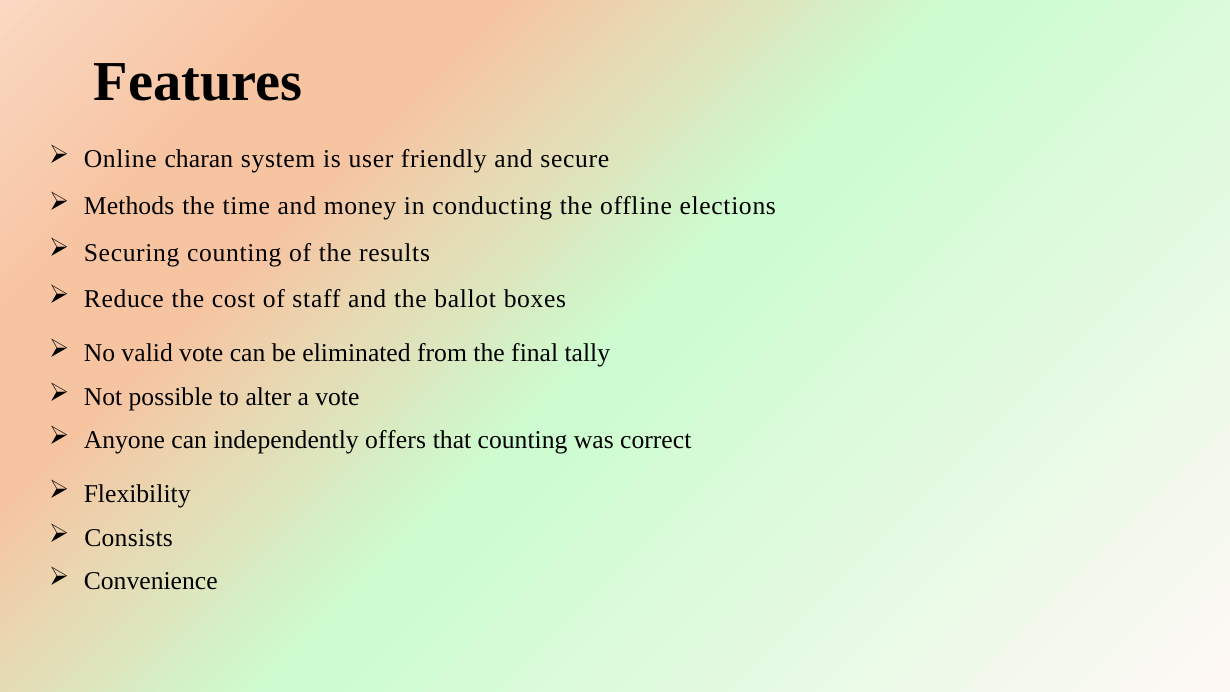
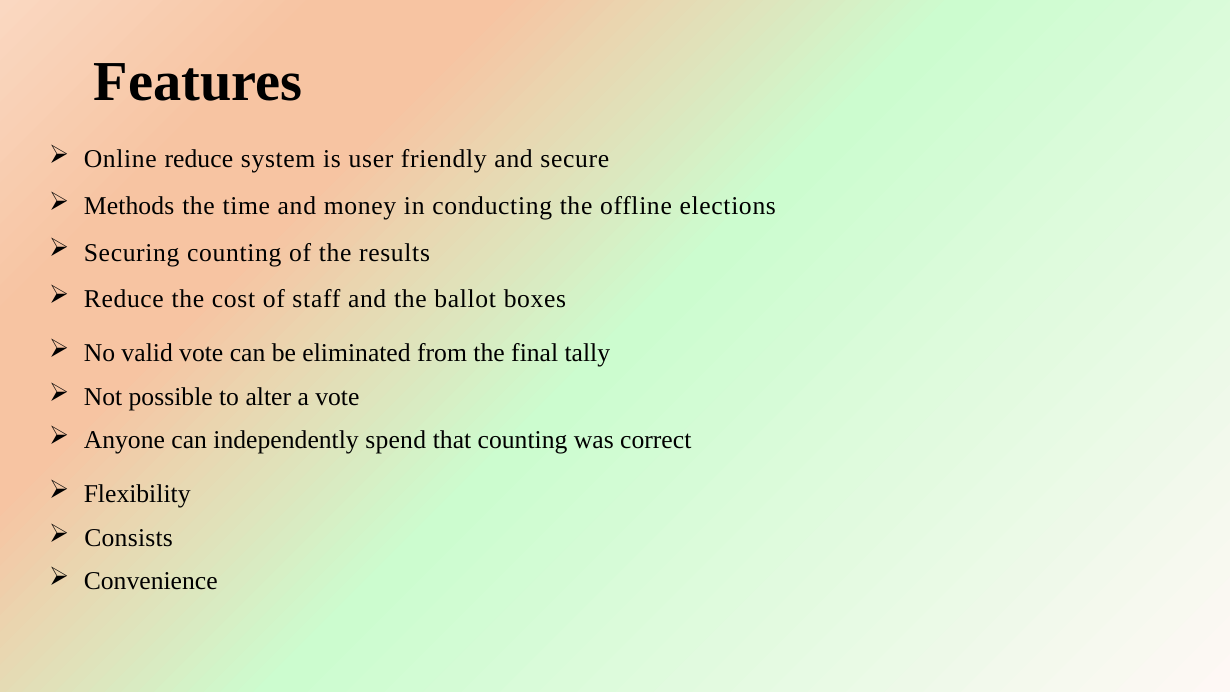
Online charan: charan -> reduce
offers: offers -> spend
